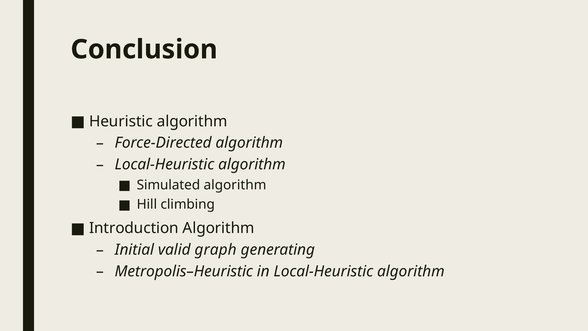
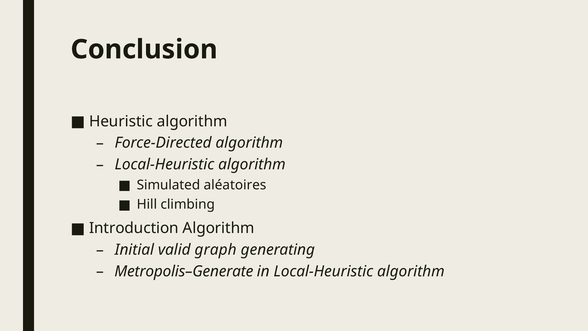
Simulated algorithm: algorithm -> aléatoires
Metropolis–Heuristic: Metropolis–Heuristic -> Metropolis–Generate
